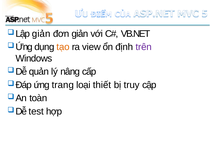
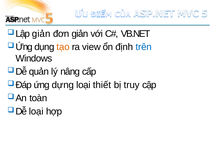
trên colour: purple -> blue
trang: trang -> dựng
test at (36, 112): test -> loại
